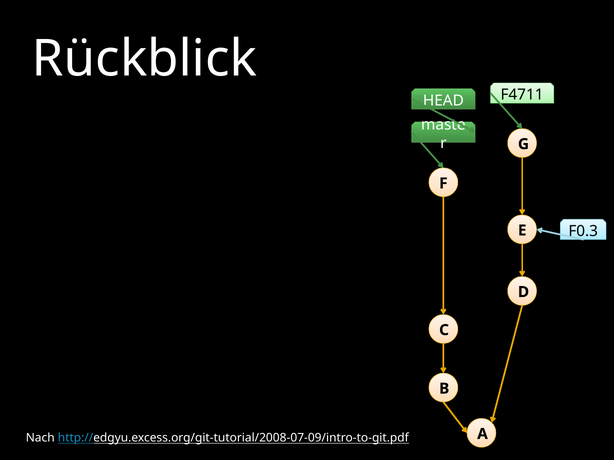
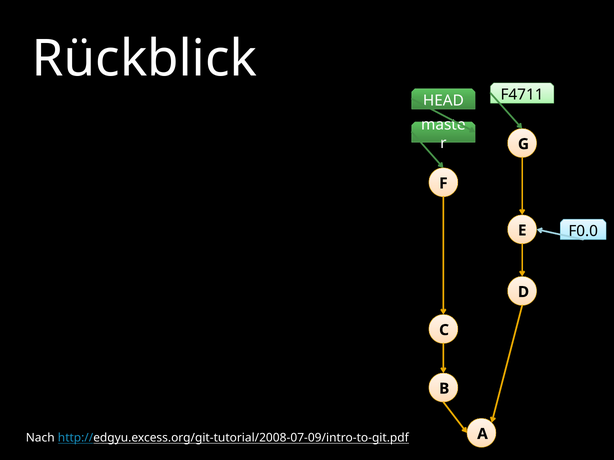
F0.3: F0.3 -> F0.0
